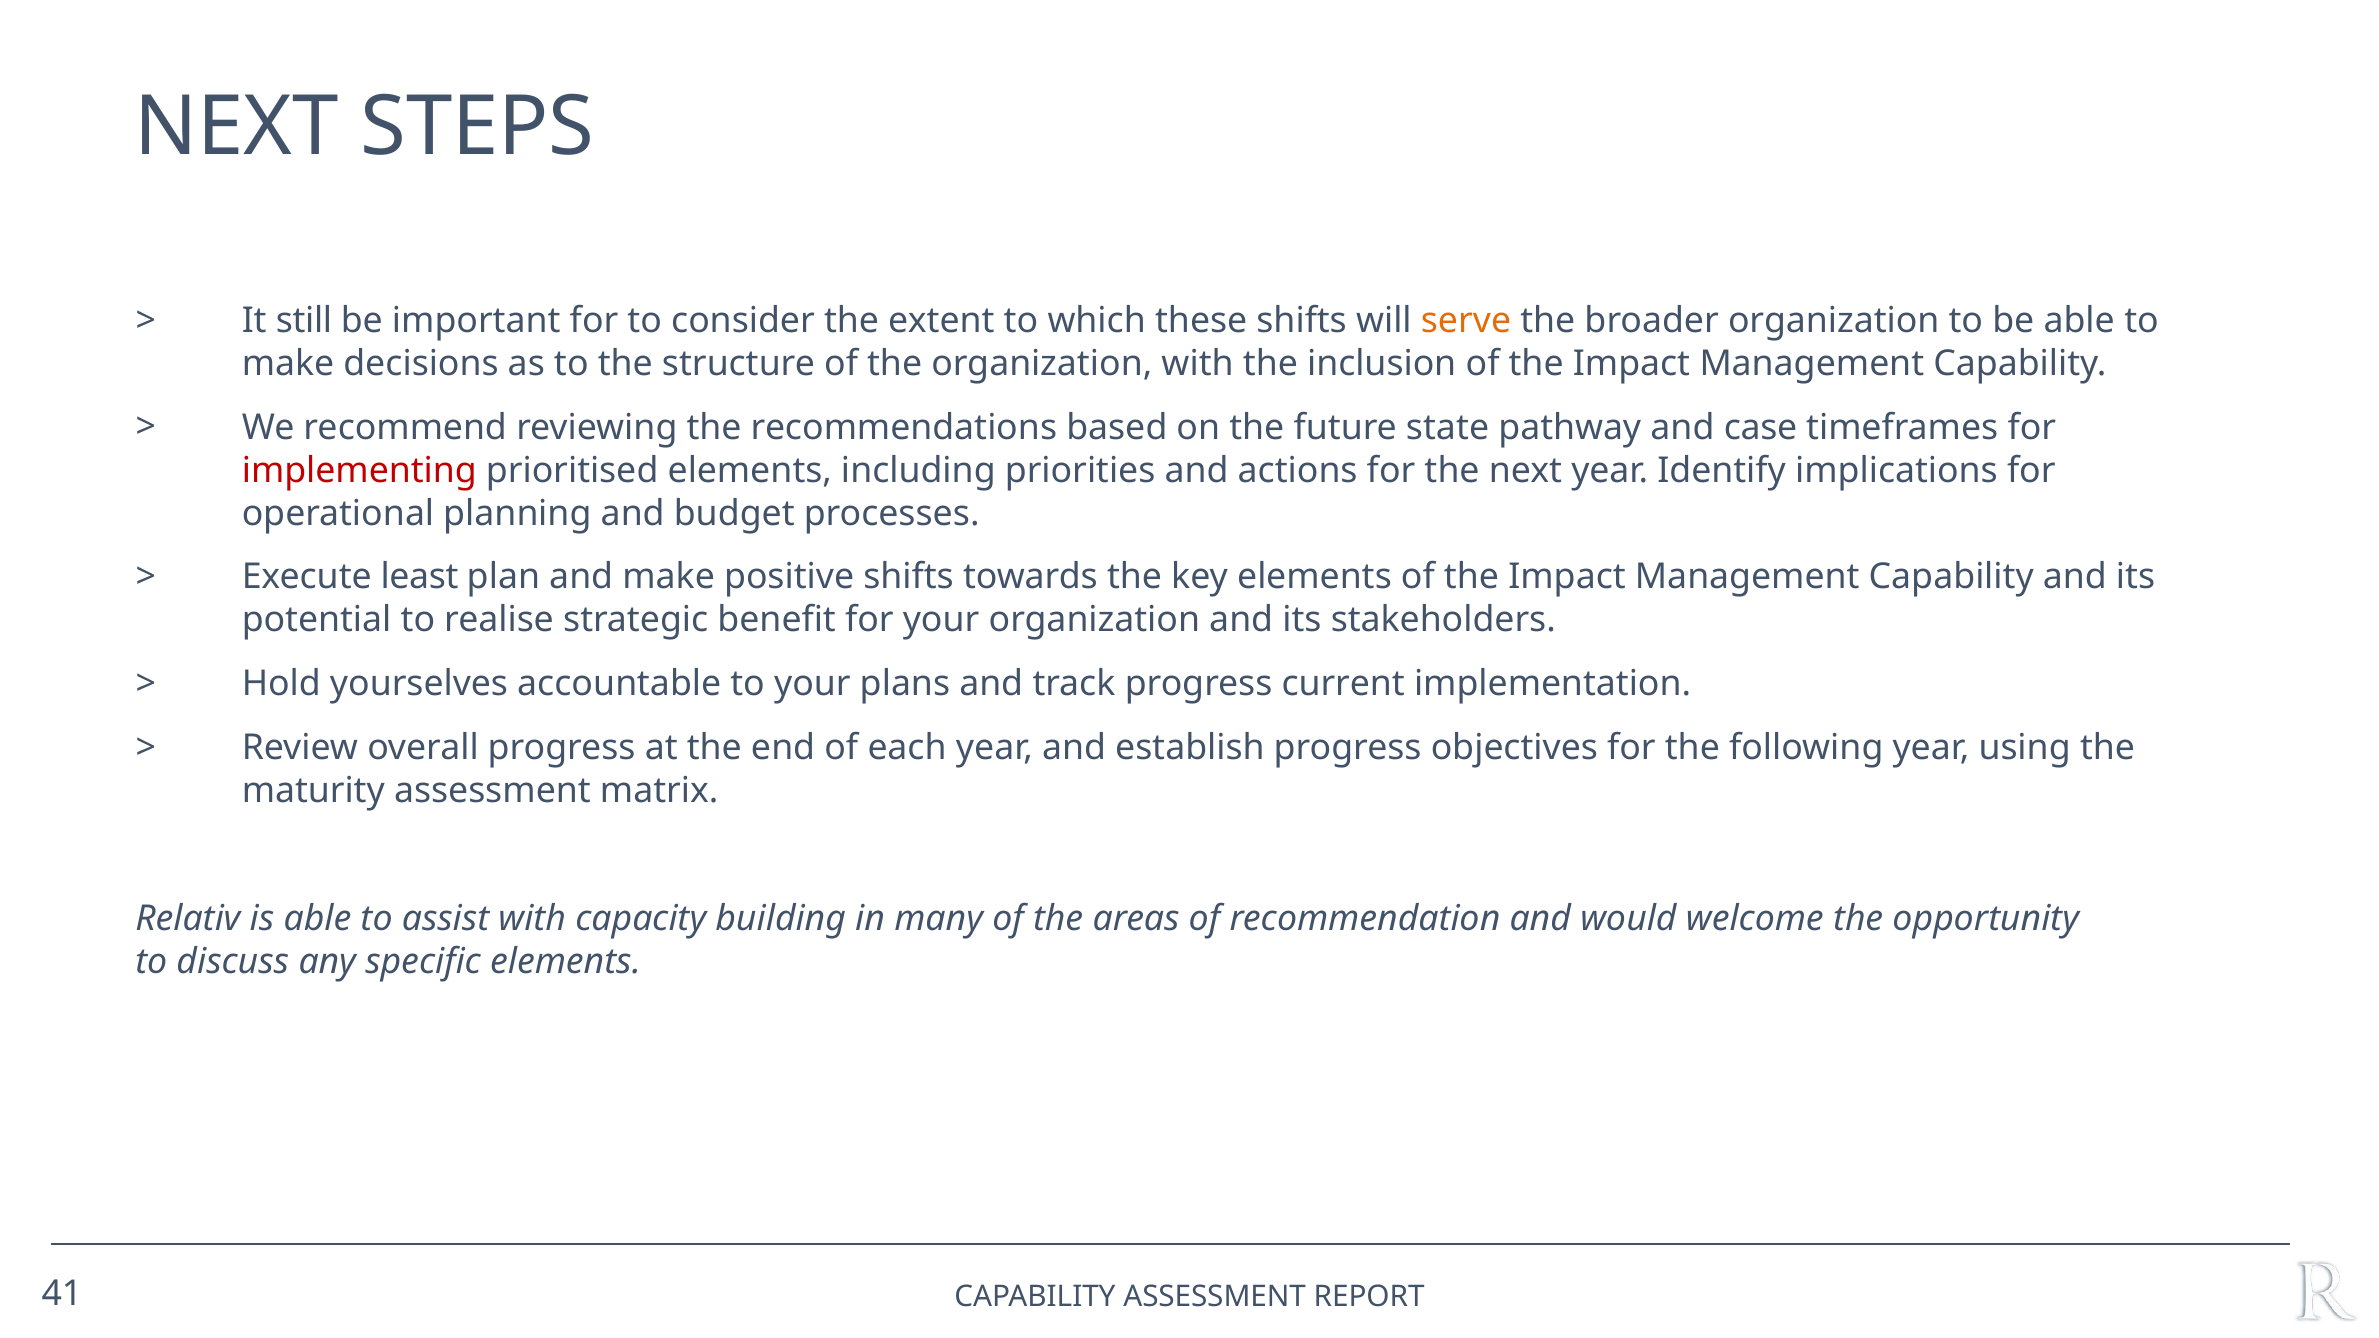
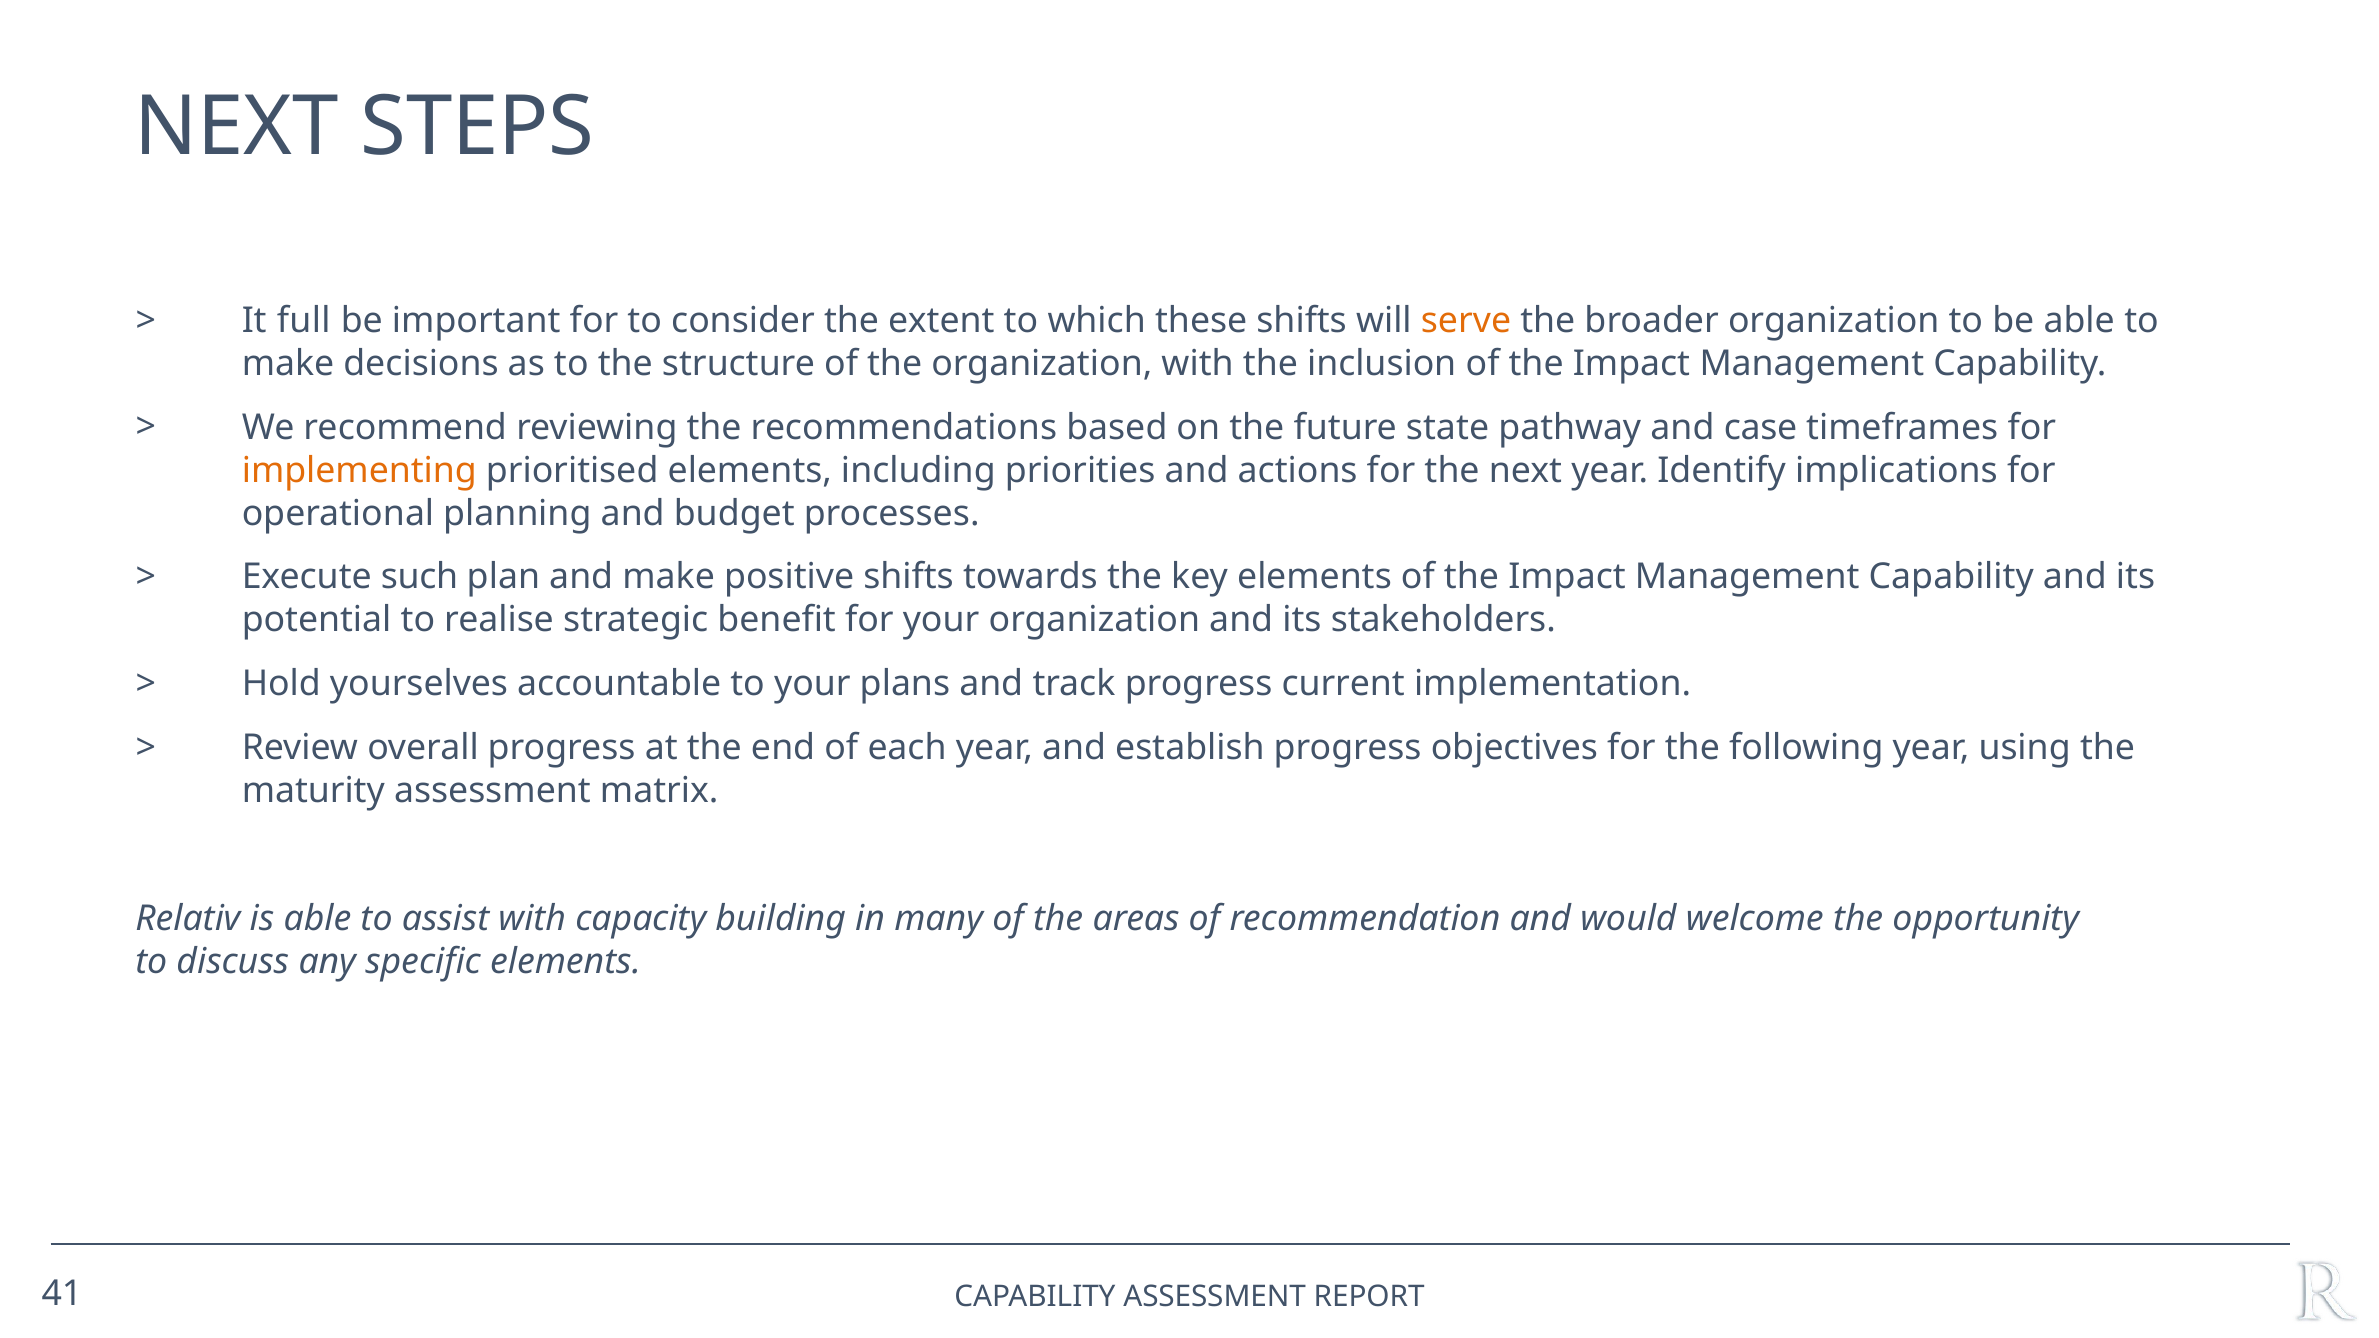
still: still -> full
implementing colour: red -> orange
least: least -> such
